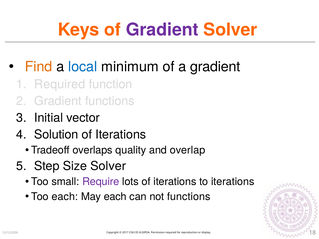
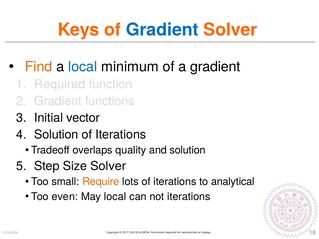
Gradient at (162, 30) colour: purple -> blue
and overlap: overlap -> solution
Require colour: purple -> orange
to iterations: iterations -> analytical
Too each: each -> even
May each: each -> local
not functions: functions -> iterations
